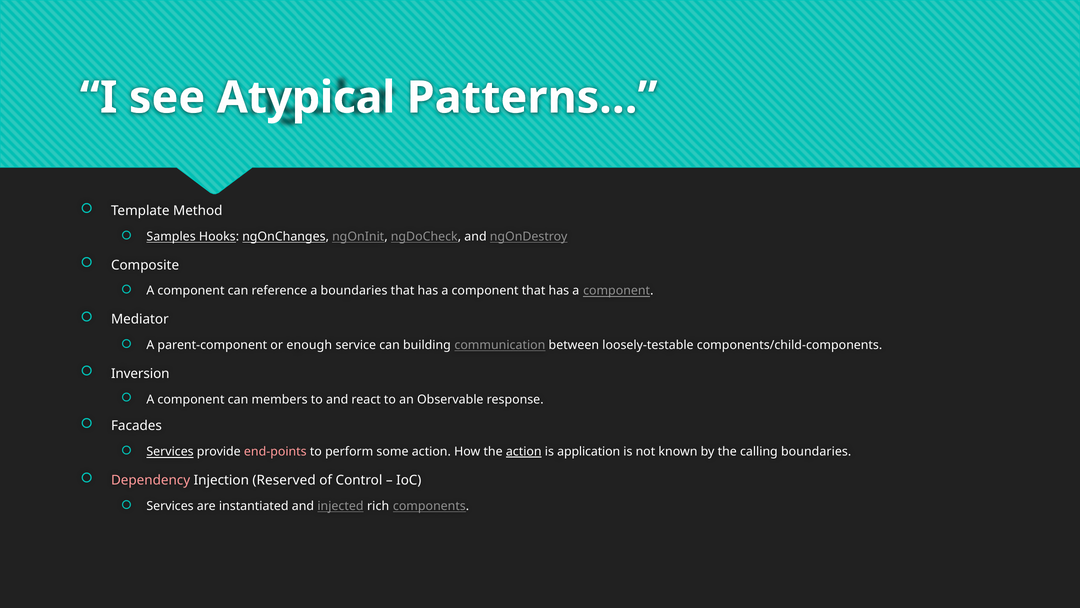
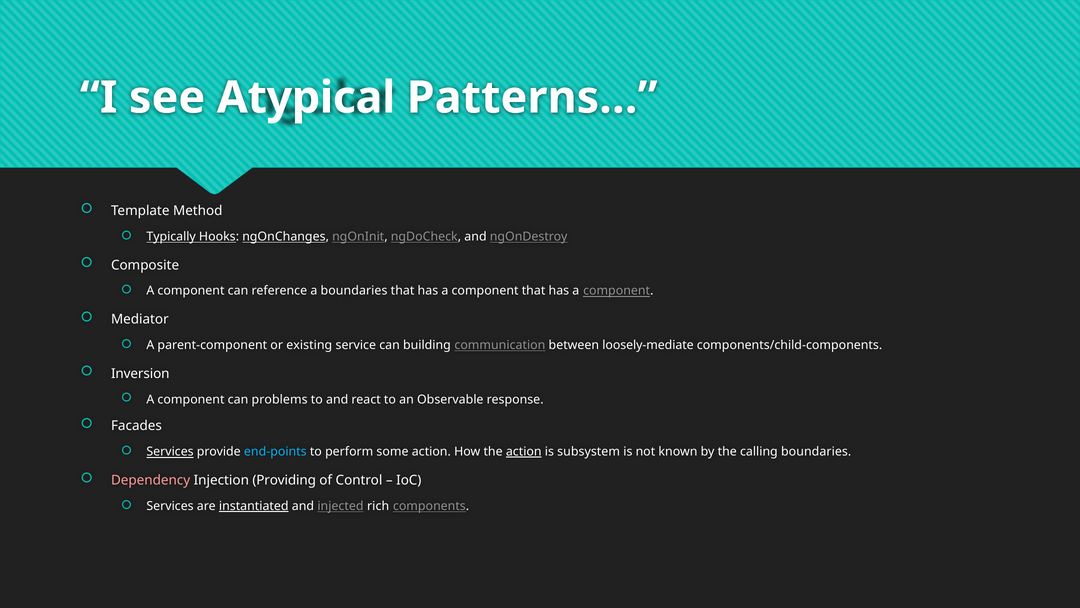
Samples: Samples -> Typically
enough: enough -> existing
loosely-testable: loosely-testable -> loosely-mediate
members: members -> problems
end-points colour: pink -> light blue
application: application -> subsystem
Reserved: Reserved -> Providing
instantiated underline: none -> present
